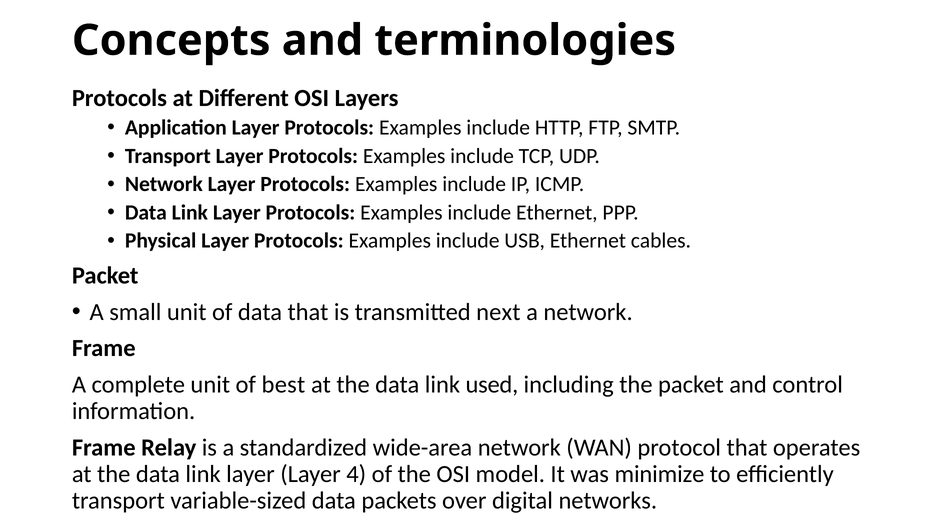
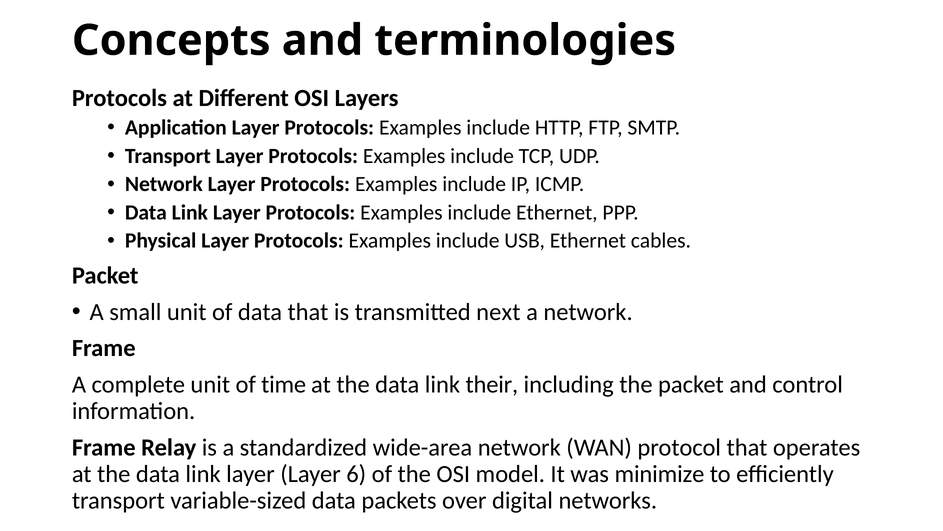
best: best -> time
used: used -> their
4: 4 -> 6
